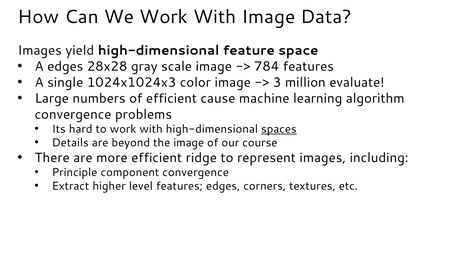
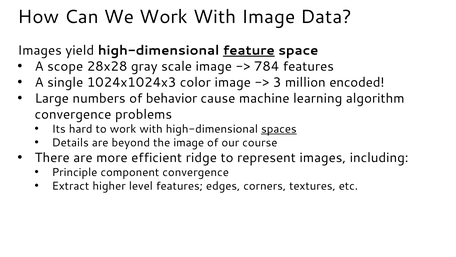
feature underline: none -> present
A edges: edges -> scope
evaluate: evaluate -> encoded
of efficient: efficient -> behavior
